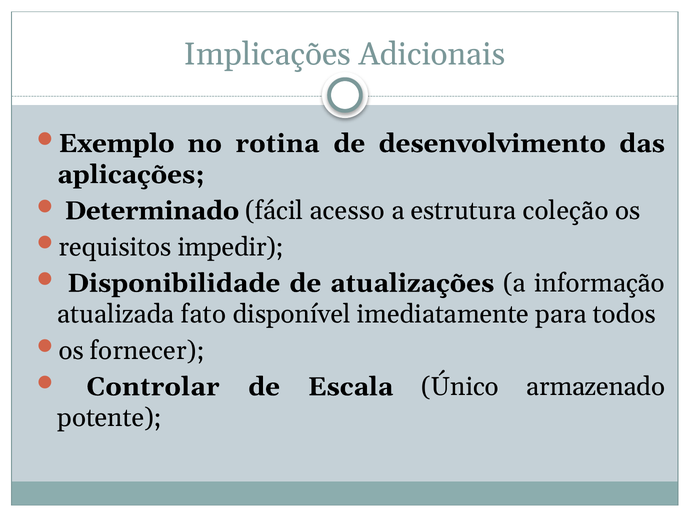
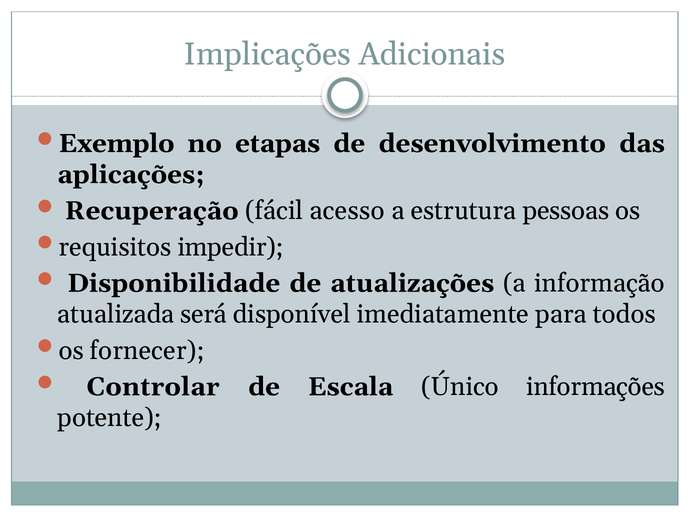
rotina: rotina -> etapas
Determinado: Determinado -> Recuperação
coleção: coleção -> pessoas
fato: fato -> será
armazenado: armazenado -> informações
